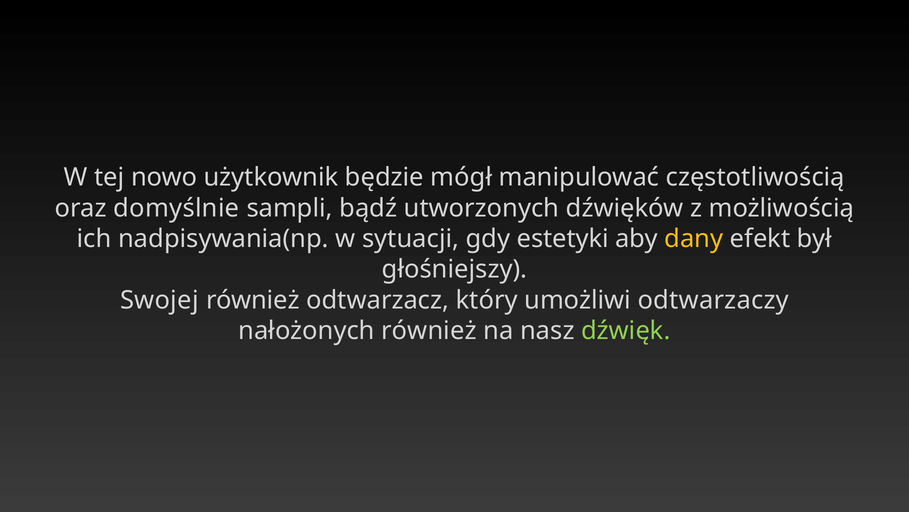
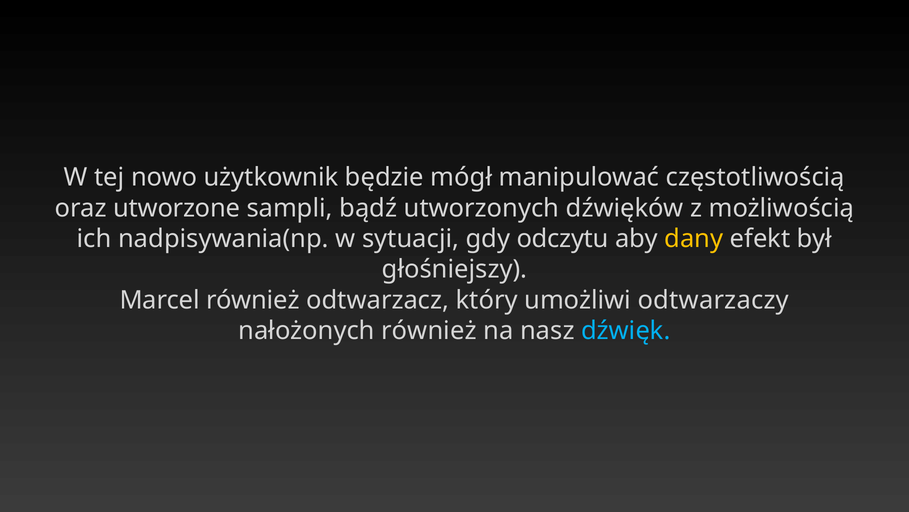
domyślnie: domyślnie -> utworzone
estetyki: estetyki -> odczytu
Swojej: Swojej -> Marcel
dźwięk colour: light green -> light blue
